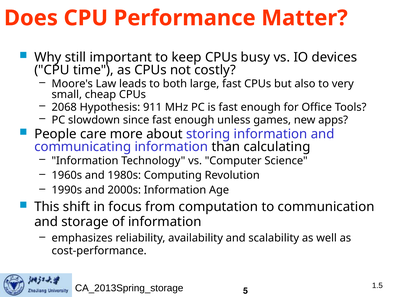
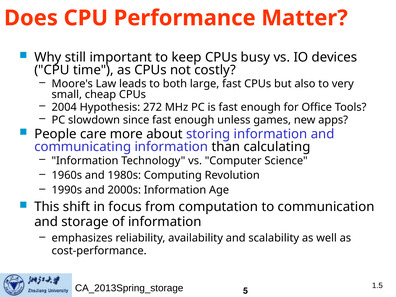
2068: 2068 -> 2004
911: 911 -> 272
